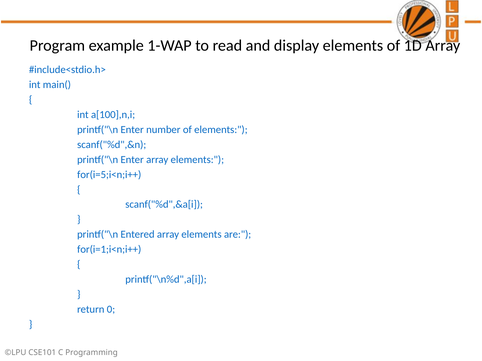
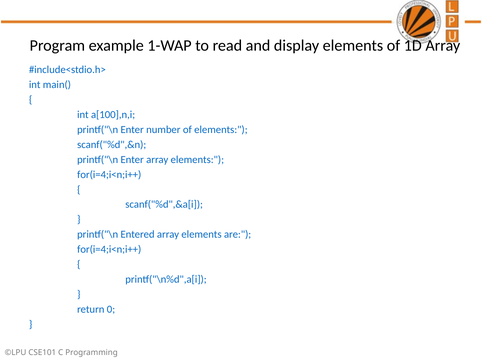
for(i=5;i<n;i++ at (109, 175): for(i=5;i<n;i++ -> for(i=4;i<n;i++
for(i=1;i<n;i++ at (109, 250): for(i=1;i<n;i++ -> for(i=4;i<n;i++
